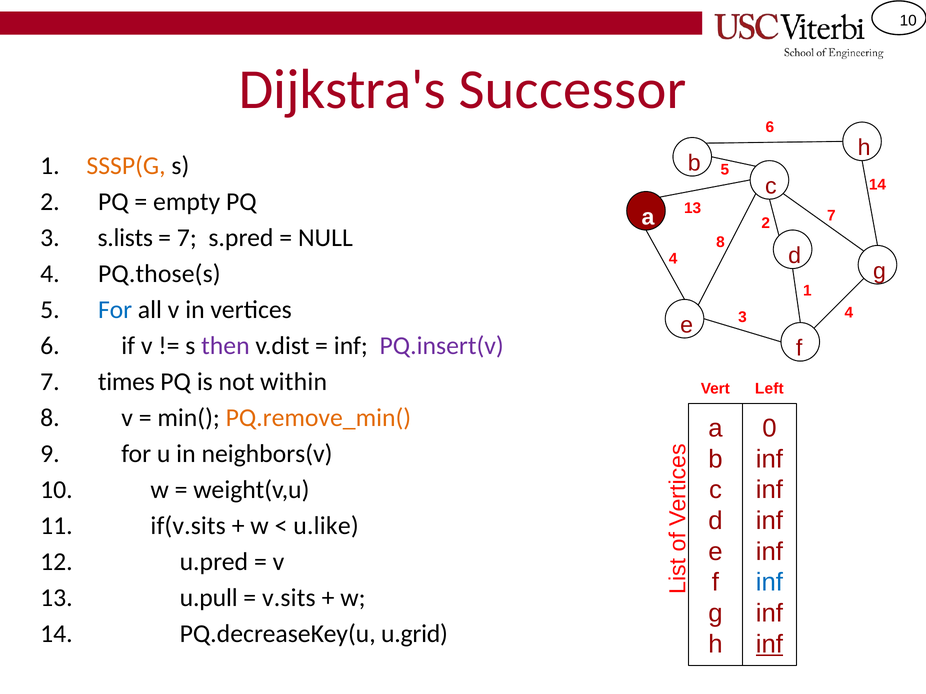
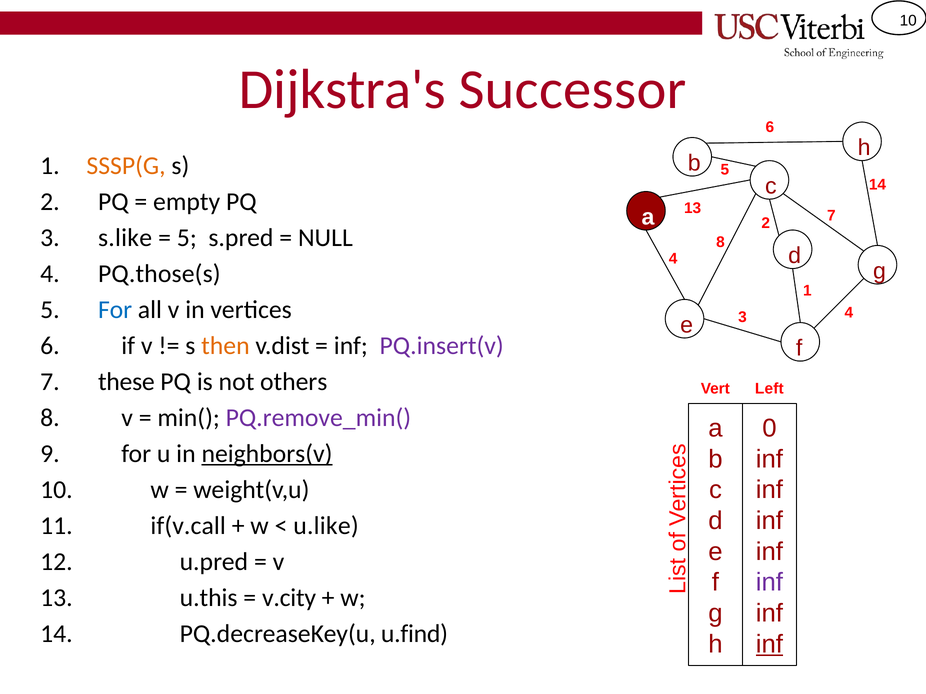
s.lists: s.lists -> s.like
7 at (187, 238): 7 -> 5
then colour: purple -> orange
times: times -> these
within: within -> others
PQ.remove_min( colour: orange -> purple
neighbors(v underline: none -> present
if(v.sits: if(v.sits -> if(v.call
inf at (769, 583) colour: blue -> purple
u.pull: u.pull -> u.this
v.sits: v.sits -> v.city
u.grid: u.grid -> u.find
